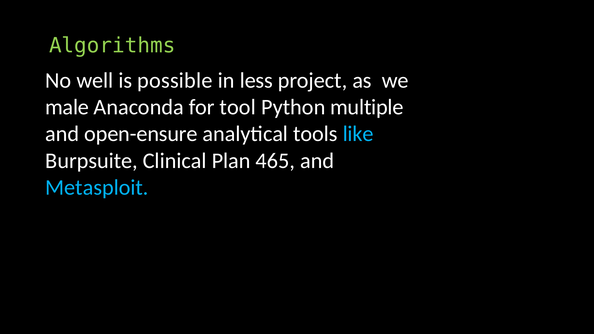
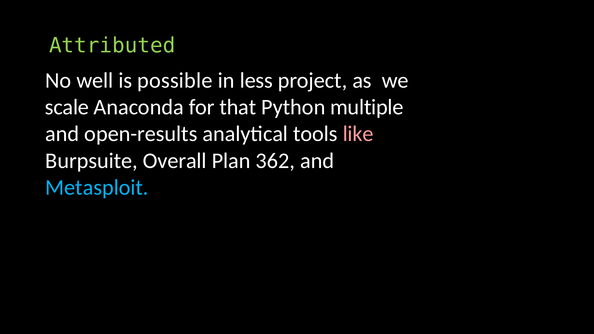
Algorithms: Algorithms -> Attributed
male: male -> scale
tool: tool -> that
open-ensure: open-ensure -> open-results
like colour: light blue -> pink
Clinical: Clinical -> Overall
465: 465 -> 362
